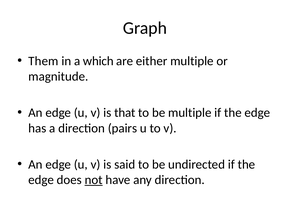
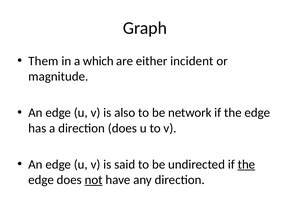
either multiple: multiple -> incident
that: that -> also
be multiple: multiple -> network
direction pairs: pairs -> does
the at (246, 164) underline: none -> present
